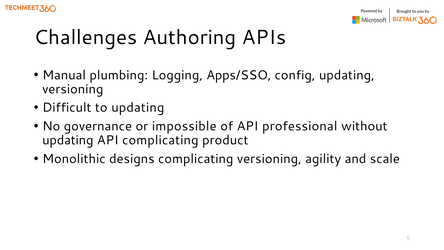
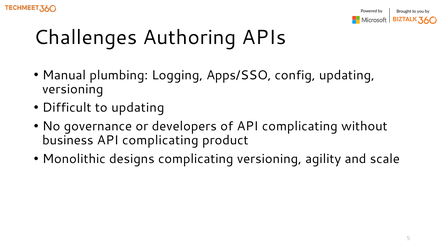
impossible: impossible -> developers
of API professional: professional -> complicating
updating at (68, 140): updating -> business
